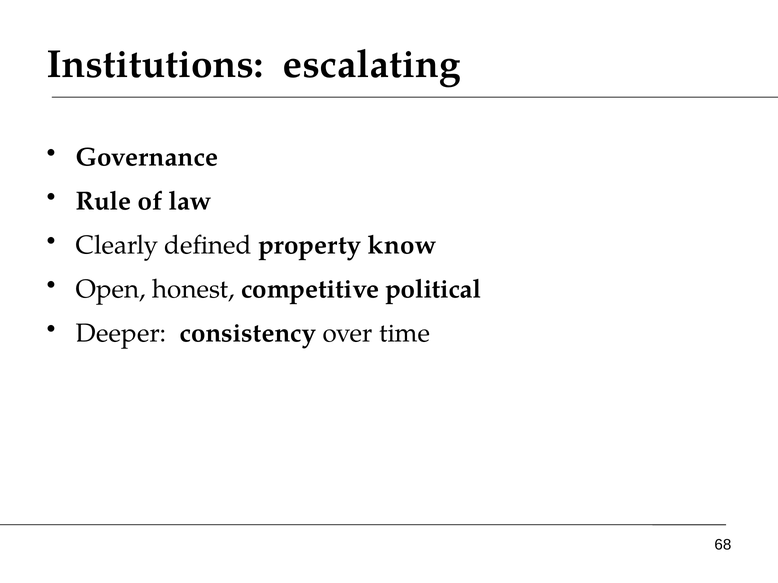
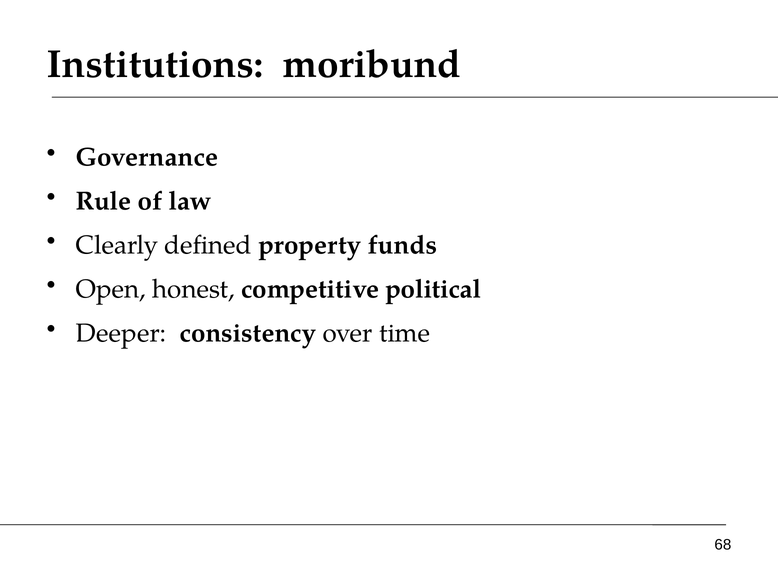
escalating: escalating -> moribund
know: know -> funds
